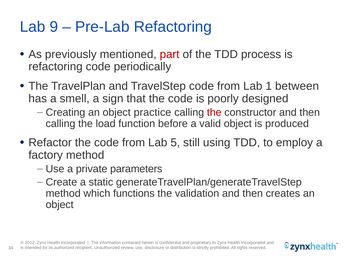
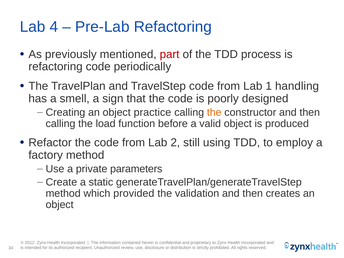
9: 9 -> 4
between: between -> handling
the at (214, 112) colour: red -> orange
5: 5 -> 2
functions: functions -> provided
